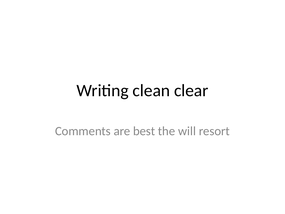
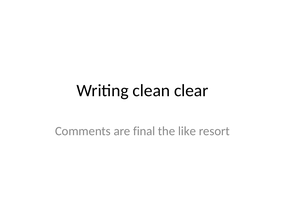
best: best -> final
will: will -> like
